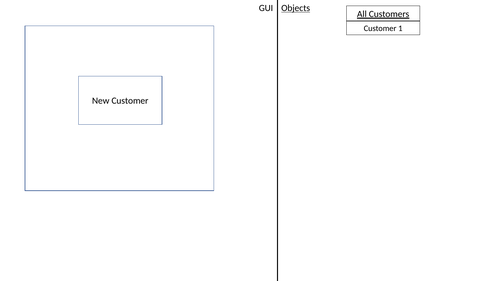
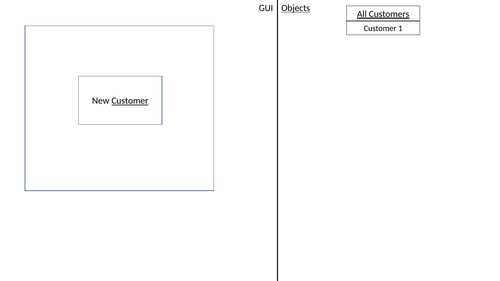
Customer at (130, 101) underline: none -> present
